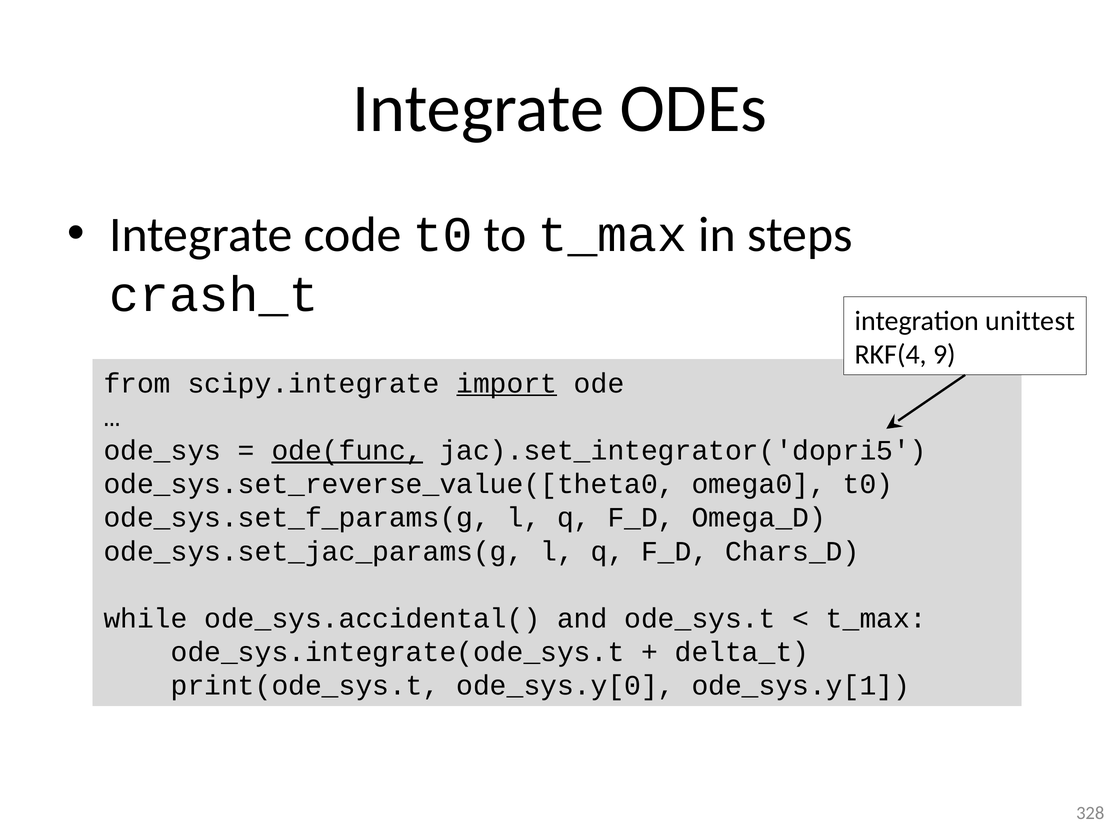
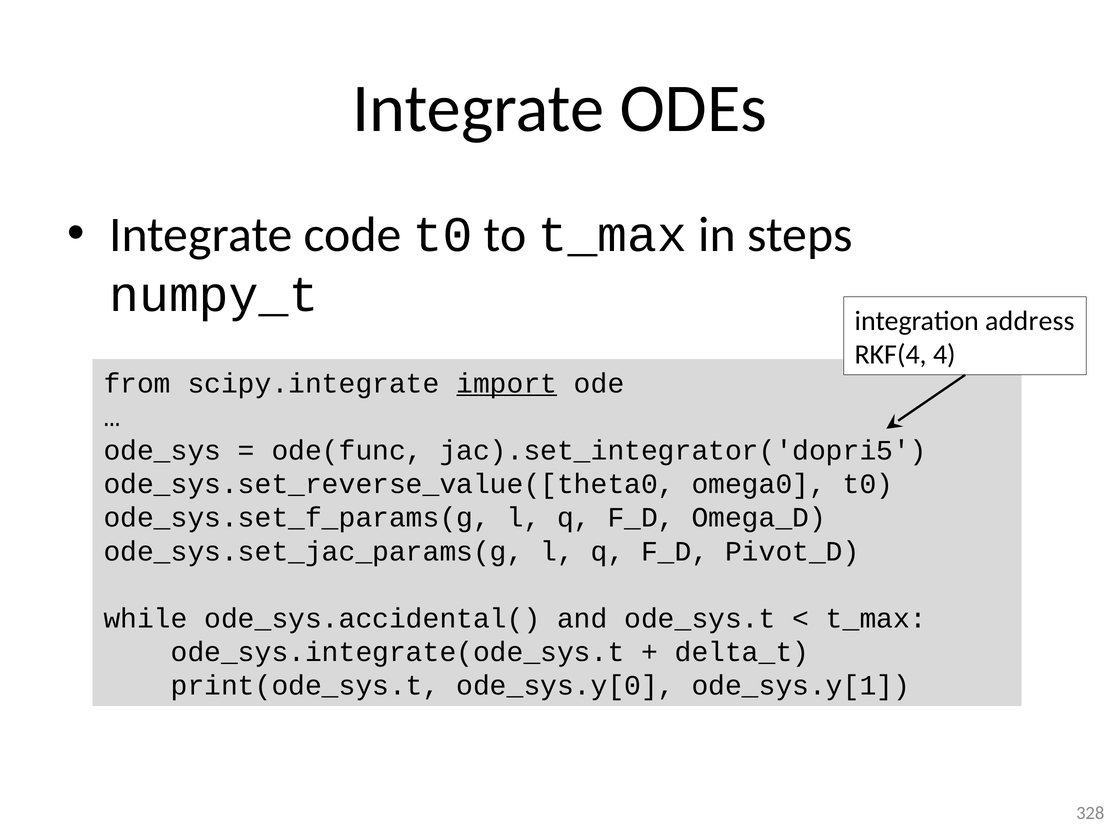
crash_t: crash_t -> numpy_t
unittest: unittest -> address
9: 9 -> 4
ode(func underline: present -> none
Chars_D: Chars_D -> Pivot_D
